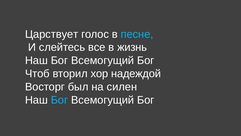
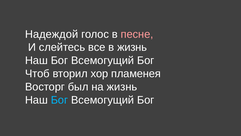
Царствует: Царствует -> Надеждой
песне colour: light blue -> pink
надеждой: надеждой -> пламенея
на силен: силен -> жизнь
